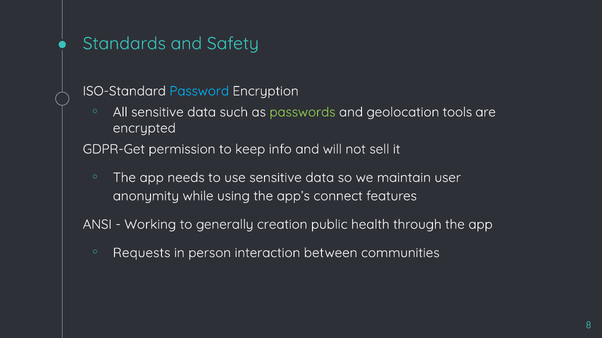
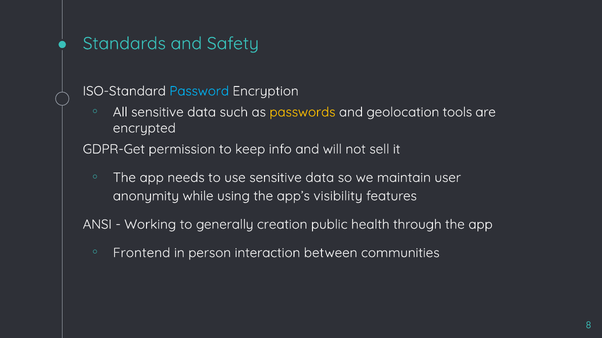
passwords colour: light green -> yellow
connect: connect -> visibility
Requests: Requests -> Frontend
